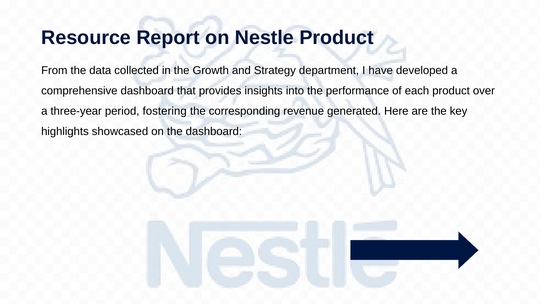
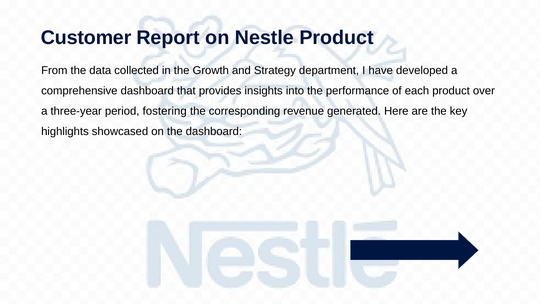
Resource: Resource -> Customer
